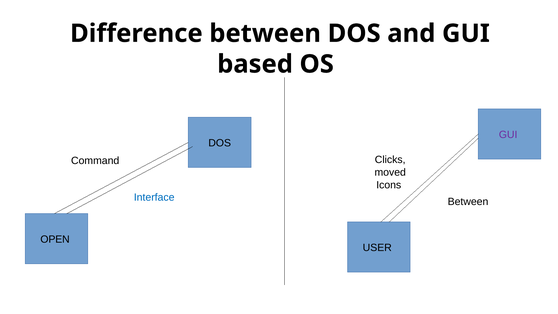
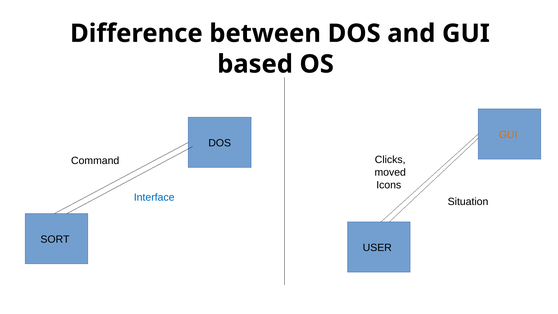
GUI at (508, 135) colour: purple -> orange
Between at (468, 202): Between -> Situation
OPEN: OPEN -> SORT
